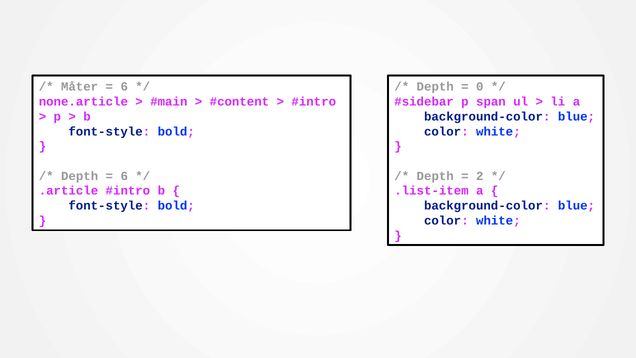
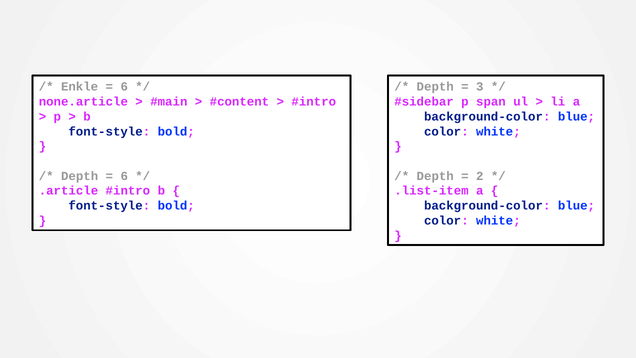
Måter: Måter -> Enkle
0: 0 -> 3
